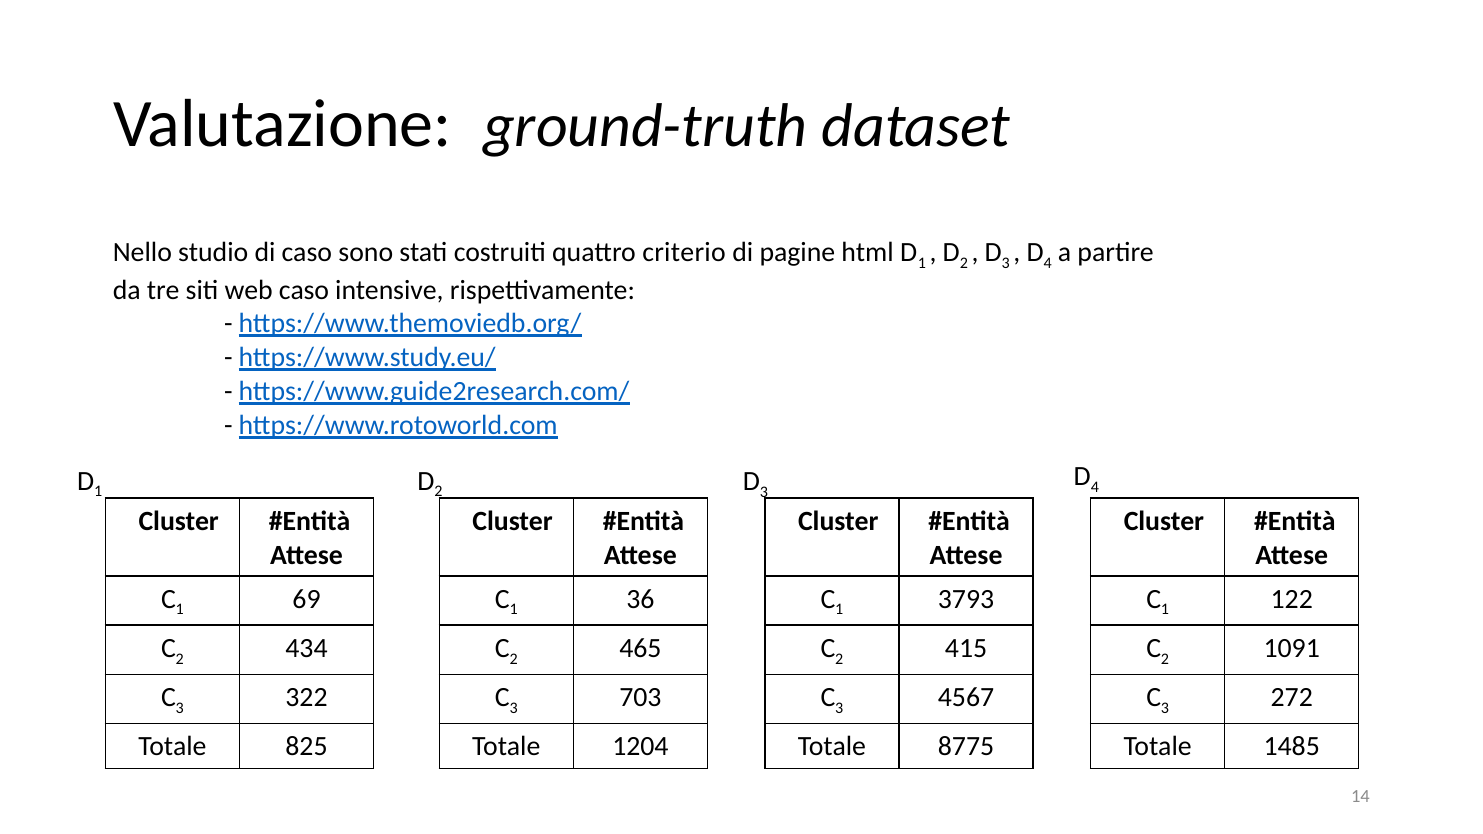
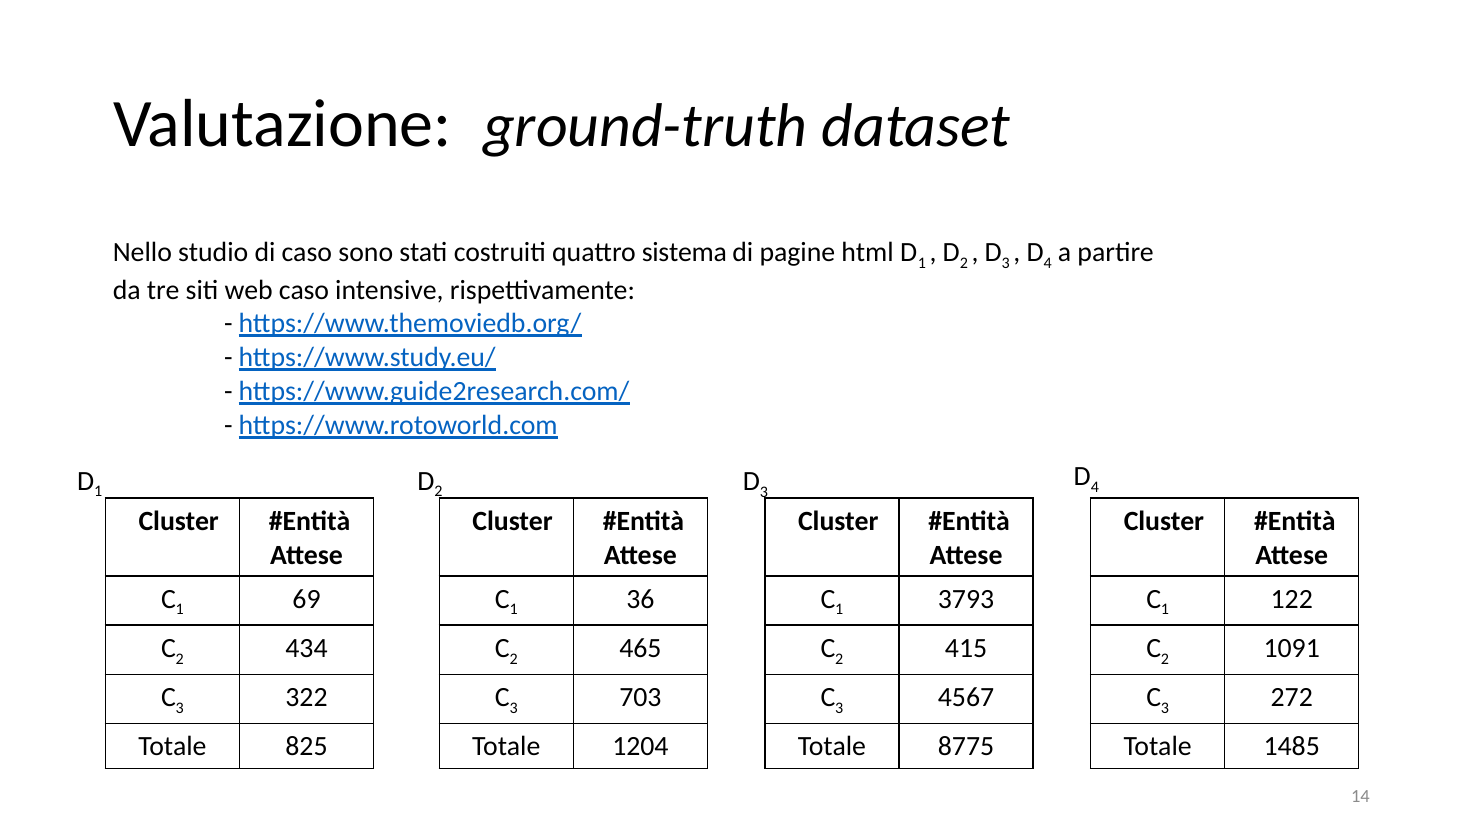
criterio: criterio -> sistema
